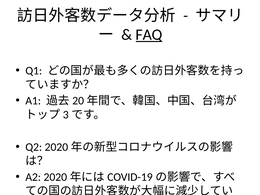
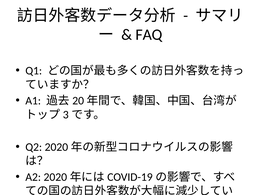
FAQ underline: present -> none
